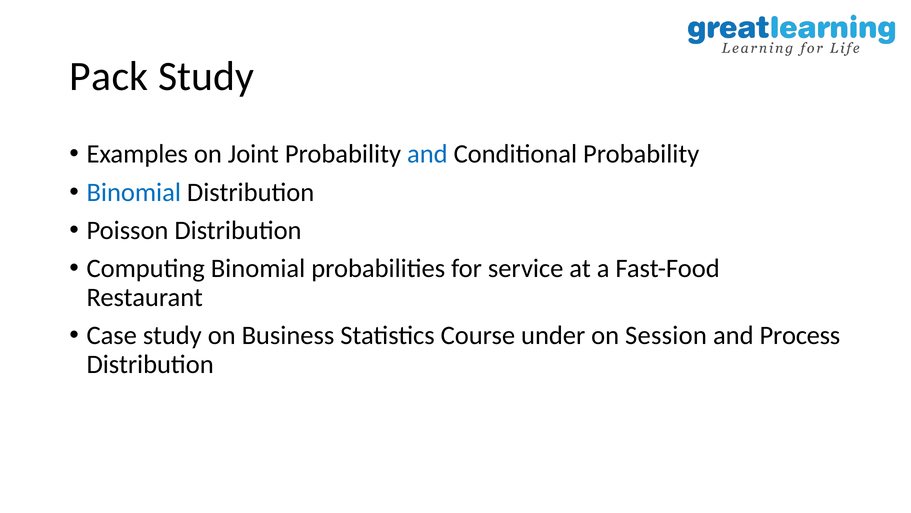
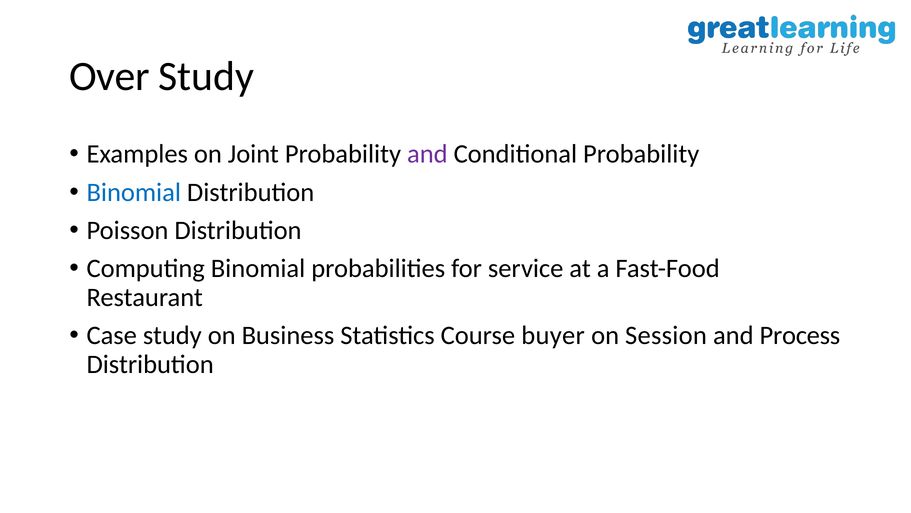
Pack: Pack -> Over
and at (427, 154) colour: blue -> purple
under: under -> buyer
